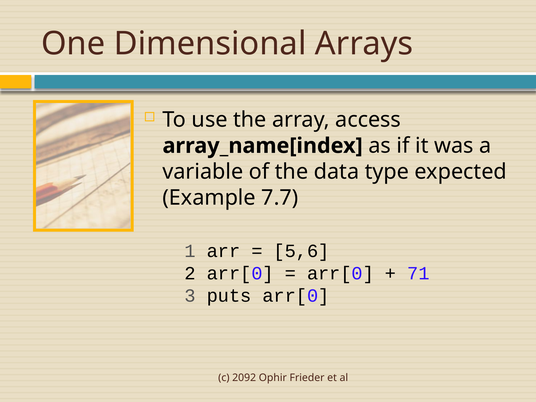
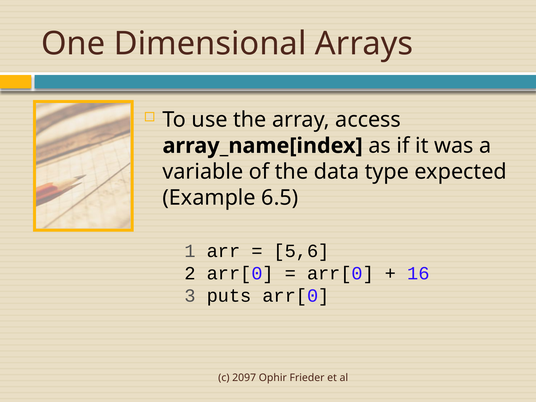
7.7: 7.7 -> 6.5
71: 71 -> 16
2092: 2092 -> 2097
